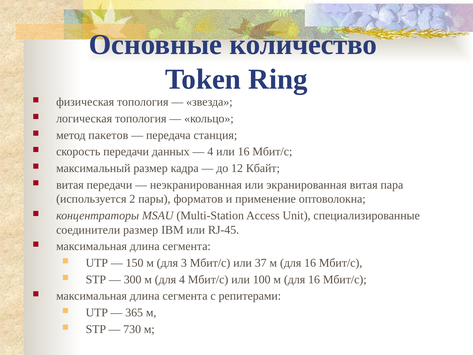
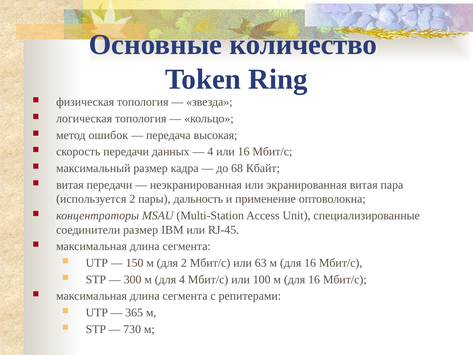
пакетов: пакетов -> ошибок
станция: станция -> высокая
12: 12 -> 68
форматов: форматов -> дальность
для 3: 3 -> 2
37: 37 -> 63
